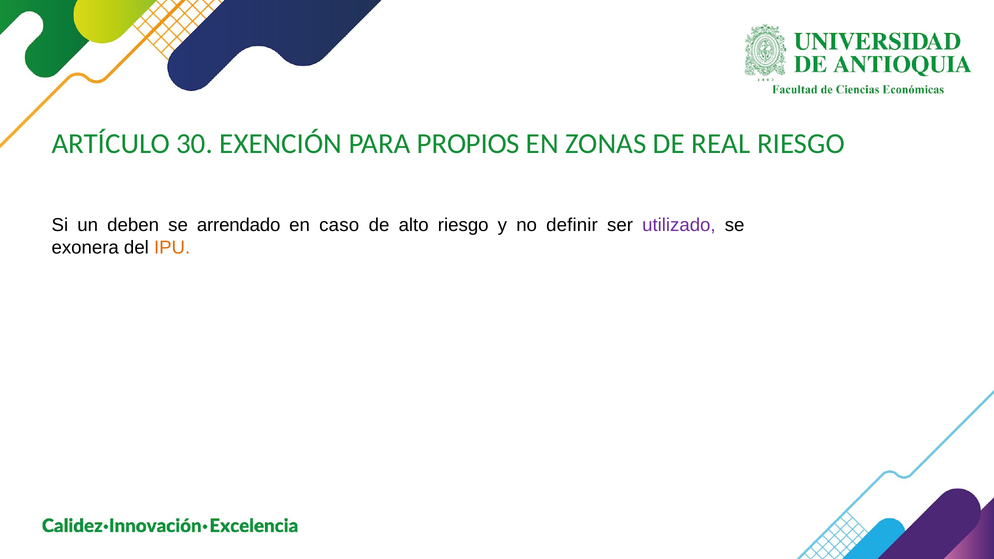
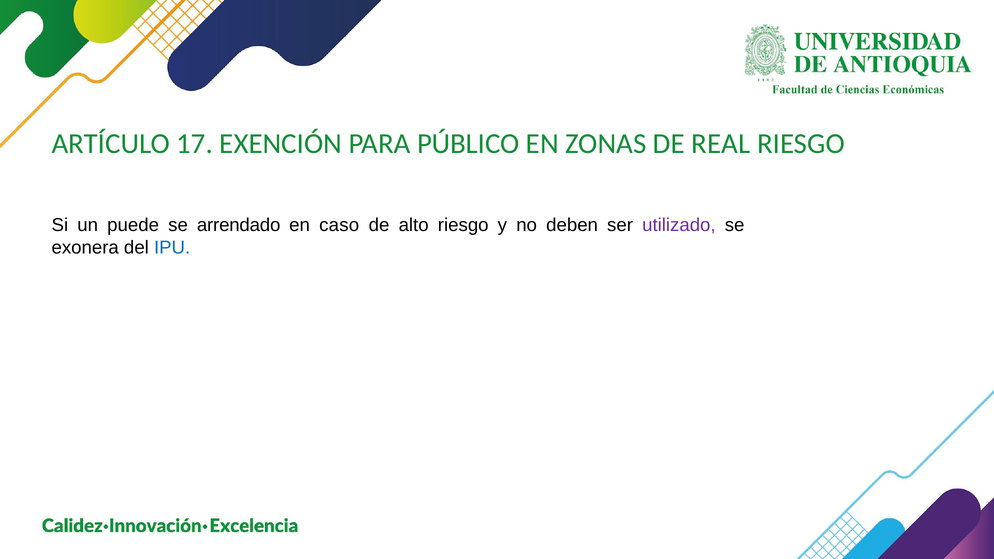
30: 30 -> 17
PROPIOS: PROPIOS -> PÚBLICO
deben: deben -> puede
definir: definir -> deben
IPU colour: orange -> blue
